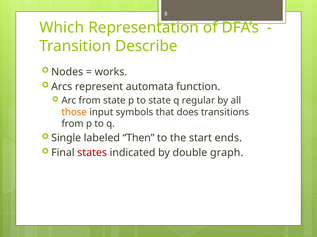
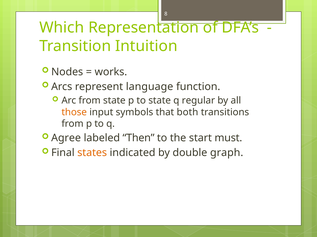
Describe: Describe -> Intuition
automata: automata -> language
does: does -> both
Single: Single -> Agree
ends: ends -> must
states colour: red -> orange
